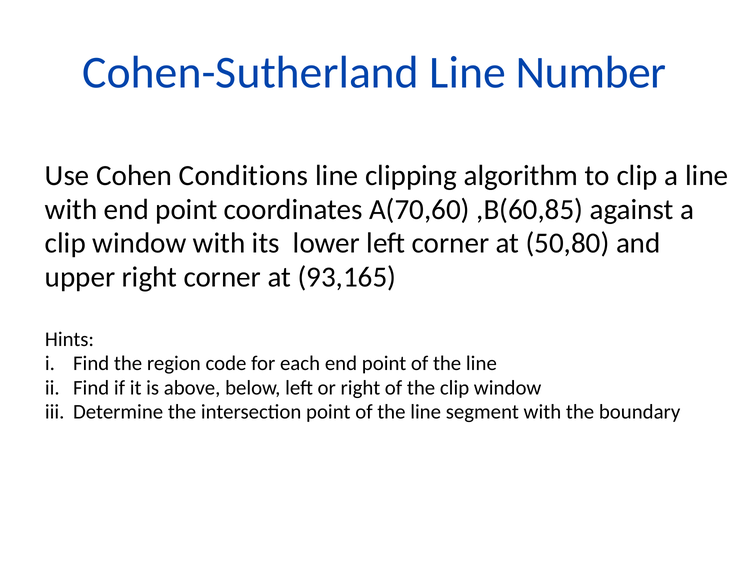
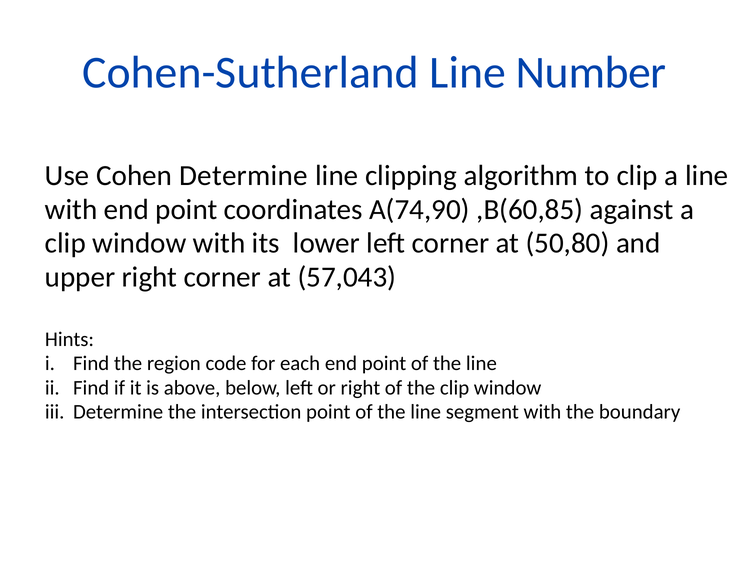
Cohen Conditions: Conditions -> Determine
A(70,60: A(70,60 -> A(74,90
93,165: 93,165 -> 57,043
